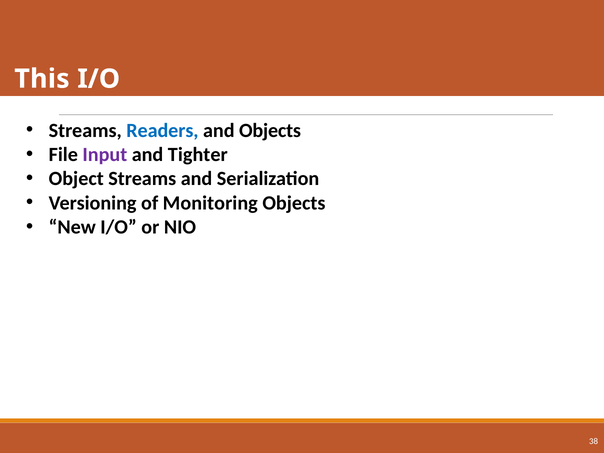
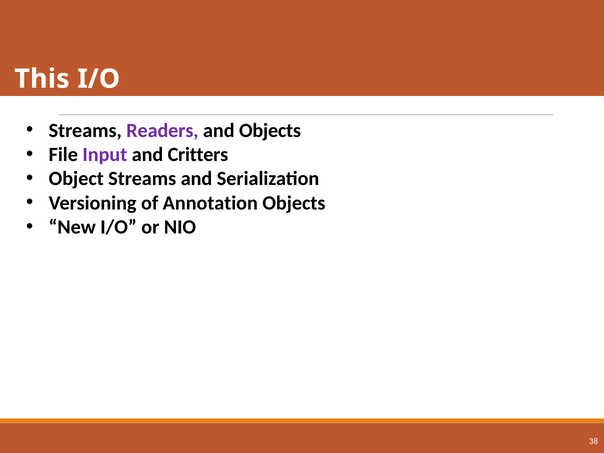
Readers colour: blue -> purple
Tighter: Tighter -> Critters
Monitoring: Monitoring -> Annotation
